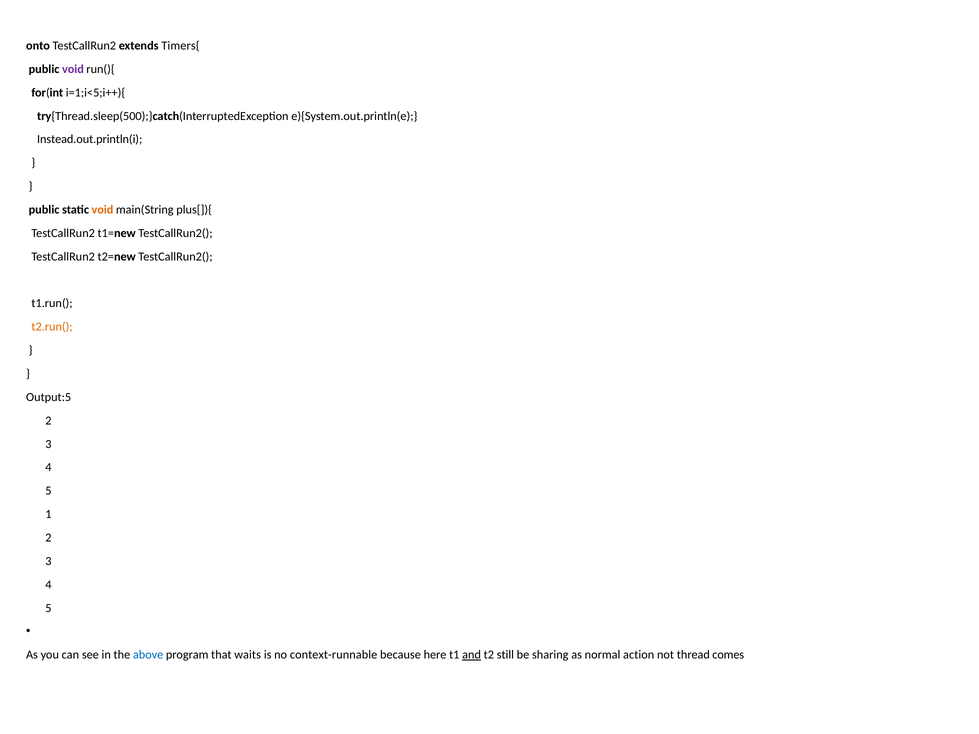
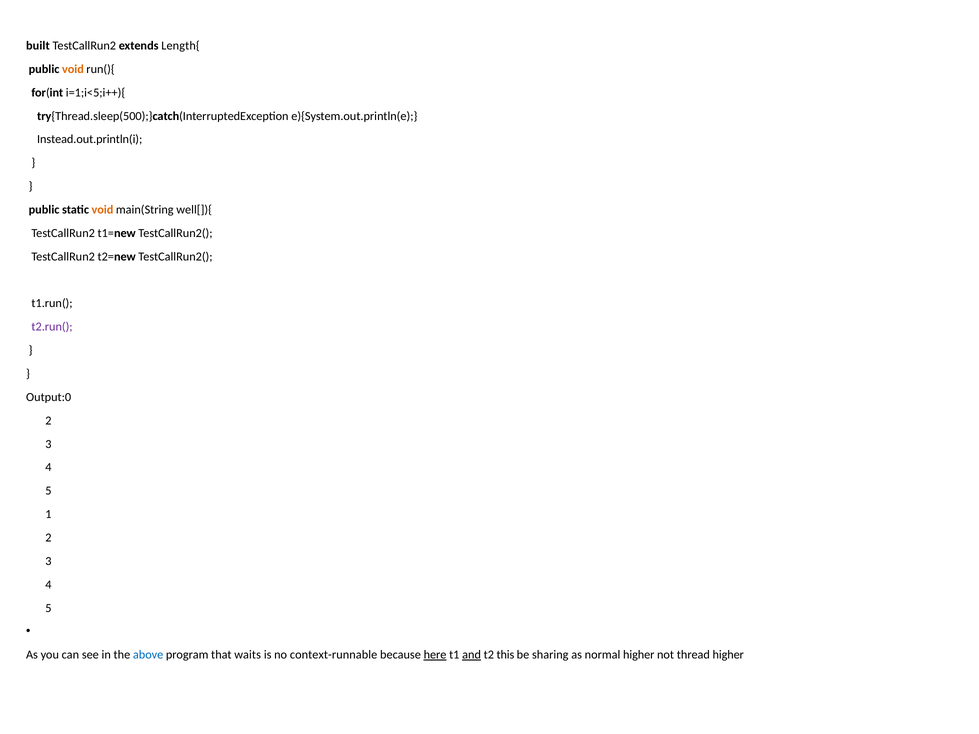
onto: onto -> built
Timers{: Timers{ -> Length{
void at (73, 69) colour: purple -> orange
plus[]){: plus[]){ -> well[]){
t2.run( colour: orange -> purple
Output:5: Output:5 -> Output:0
here underline: none -> present
still: still -> this
normal action: action -> higher
thread comes: comes -> higher
